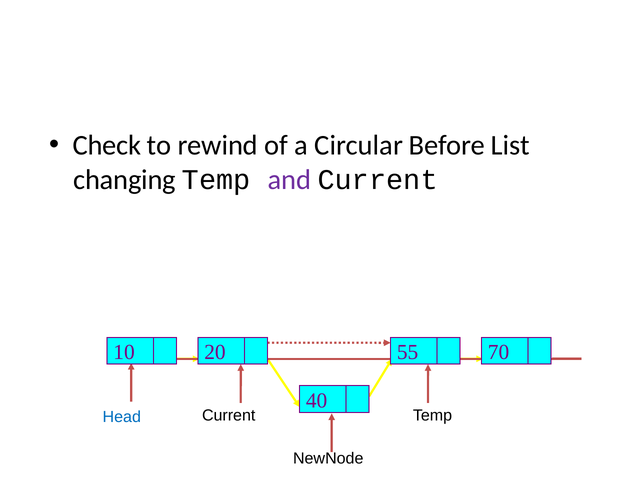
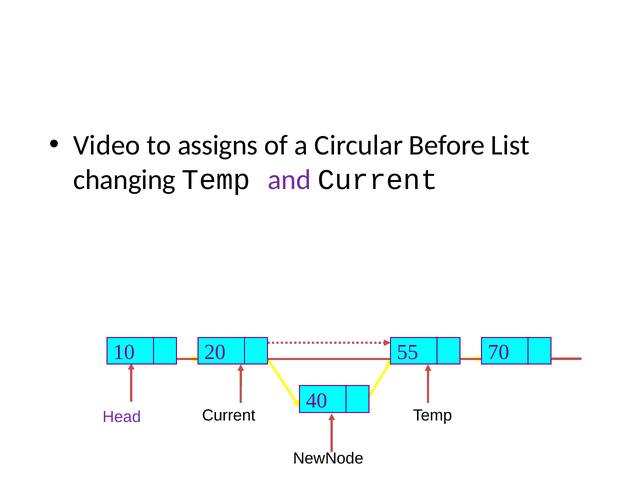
Check: Check -> Video
rewind: rewind -> assigns
Head colour: blue -> purple
